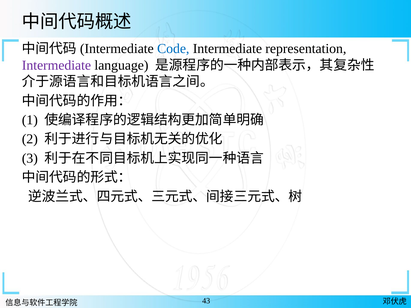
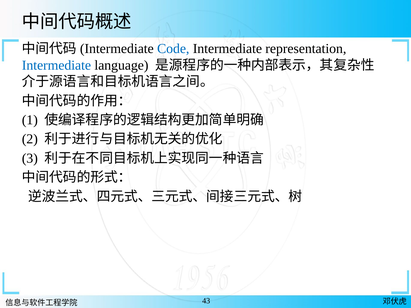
Intermediate at (56, 65) colour: purple -> blue
